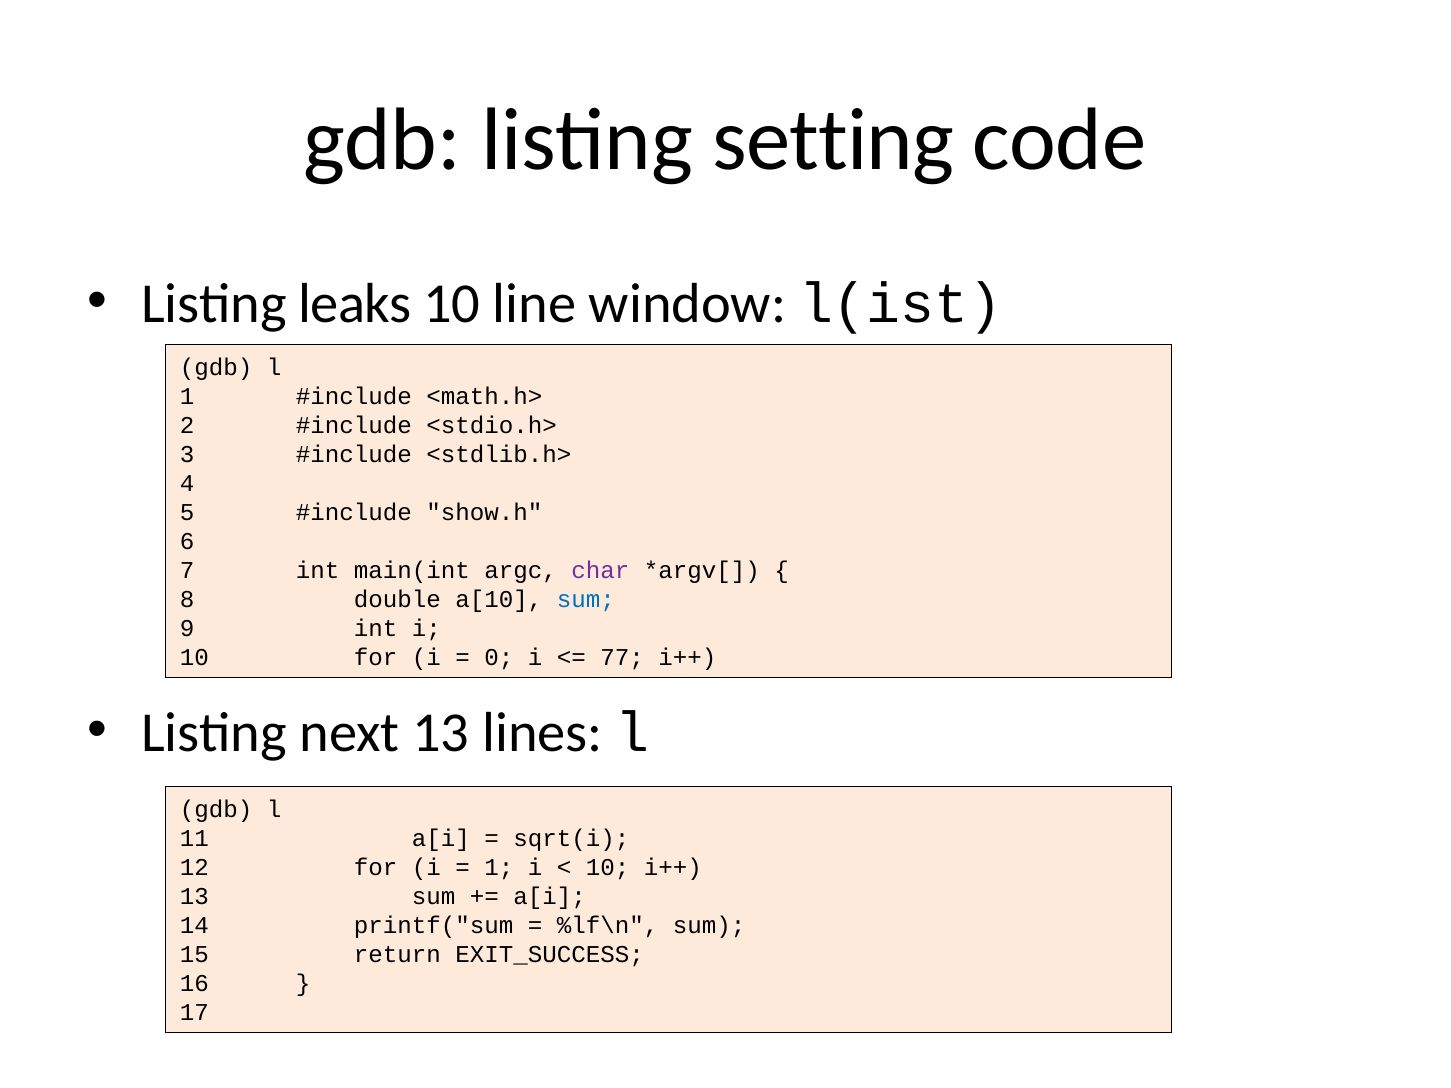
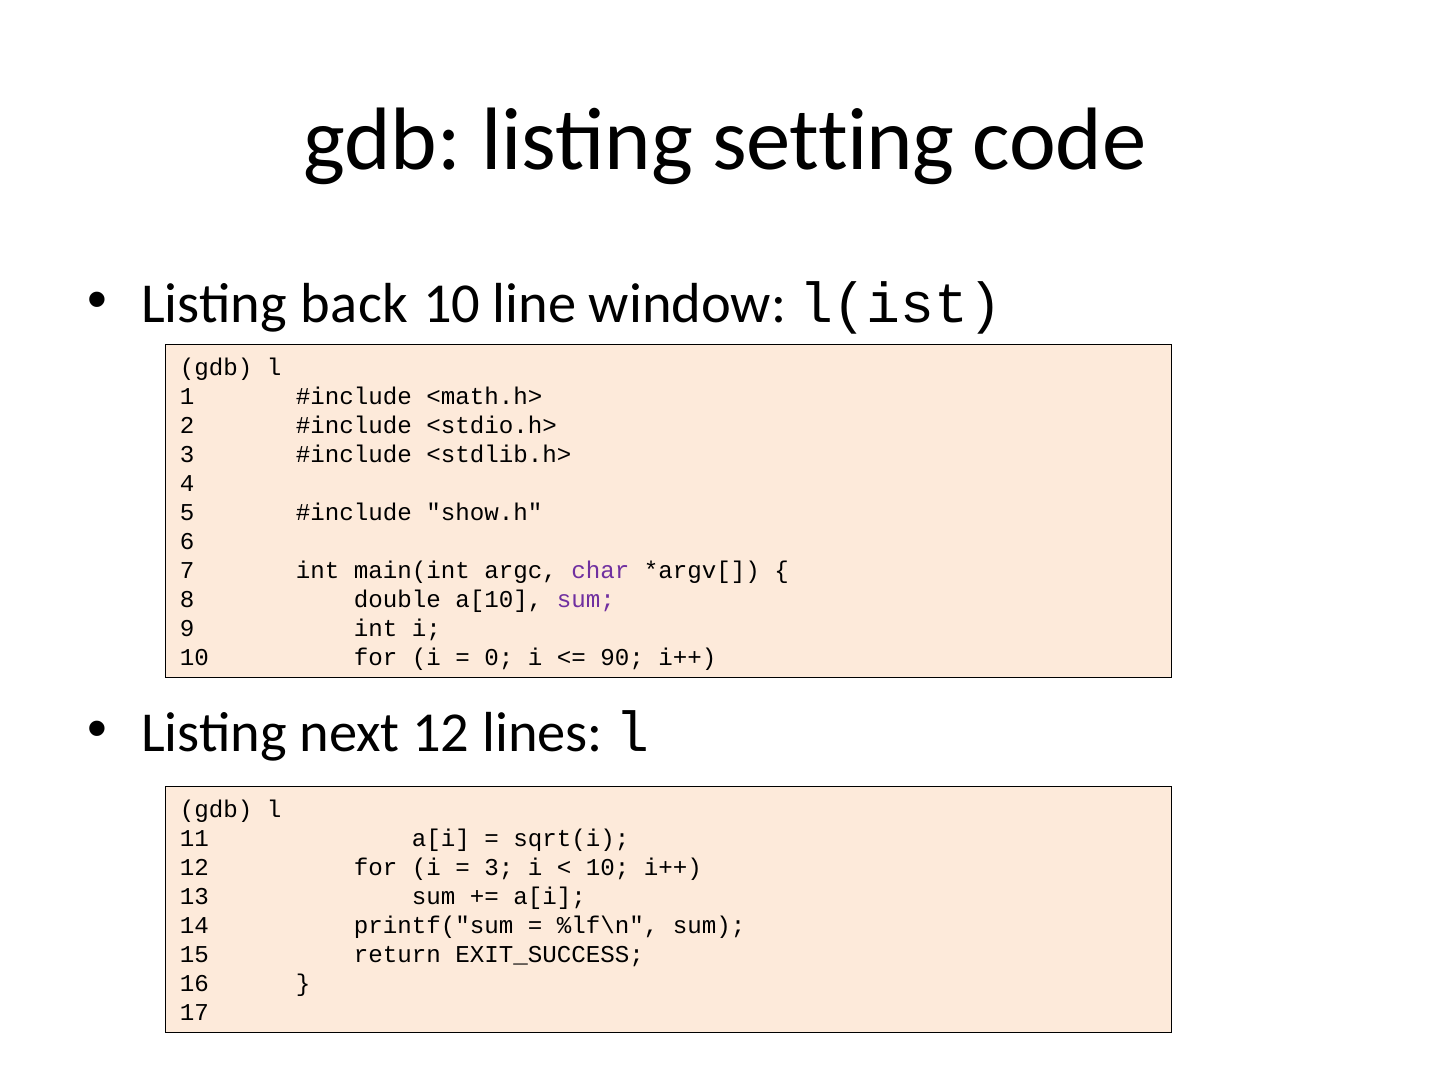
leaks: leaks -> back
sum at (586, 600) colour: blue -> purple
77: 77 -> 90
next 13: 13 -> 12
1 at (499, 868): 1 -> 3
